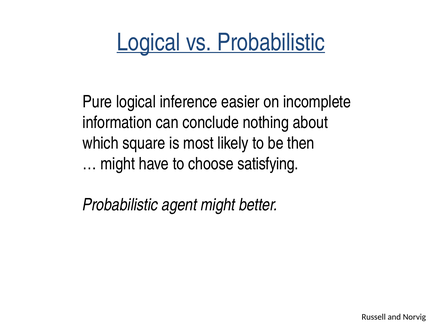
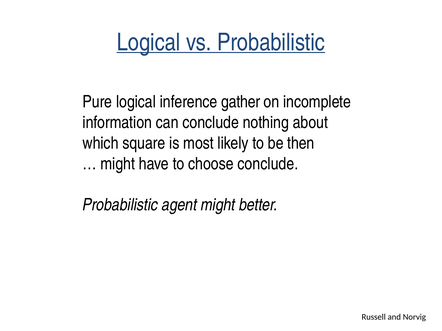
easier: easier -> gather
choose satisfying: satisfying -> conclude
